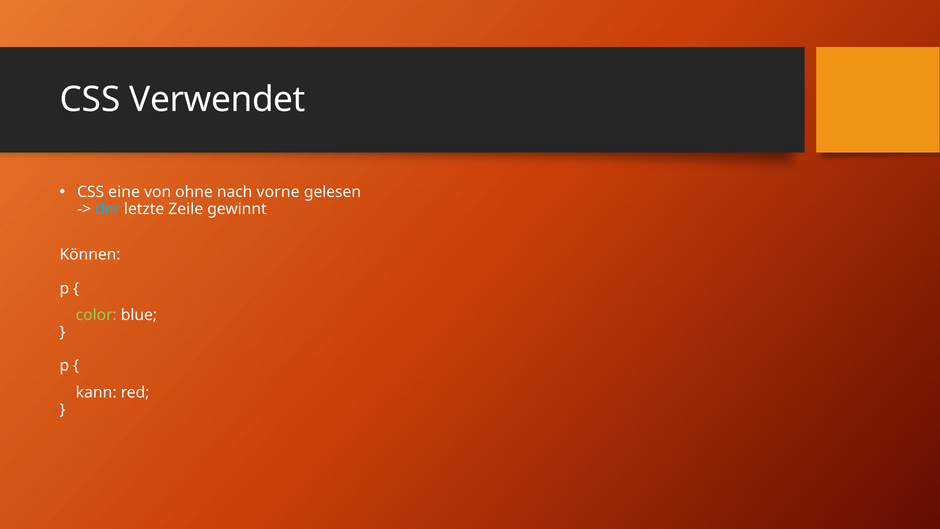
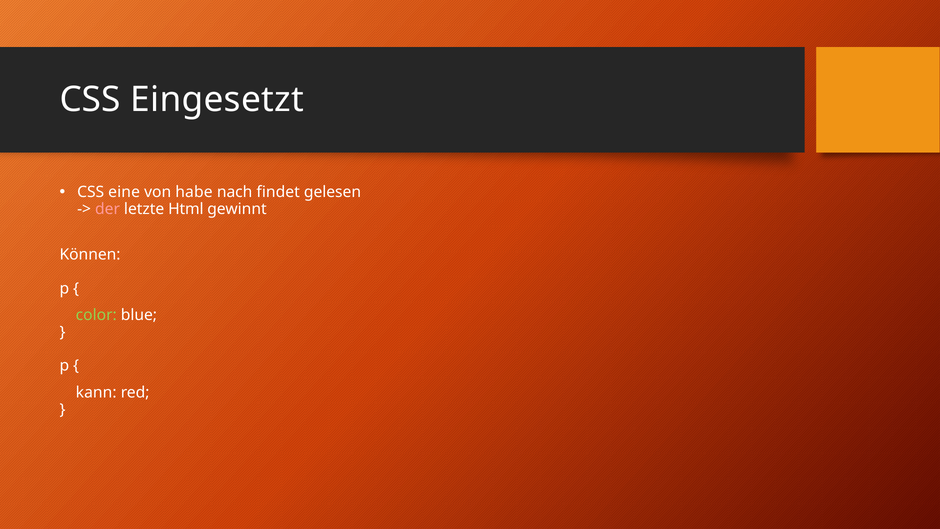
Verwendet: Verwendet -> Eingesetzt
ohne: ohne -> habe
vorne: vorne -> findet
der colour: light blue -> pink
Zeile: Zeile -> Html
